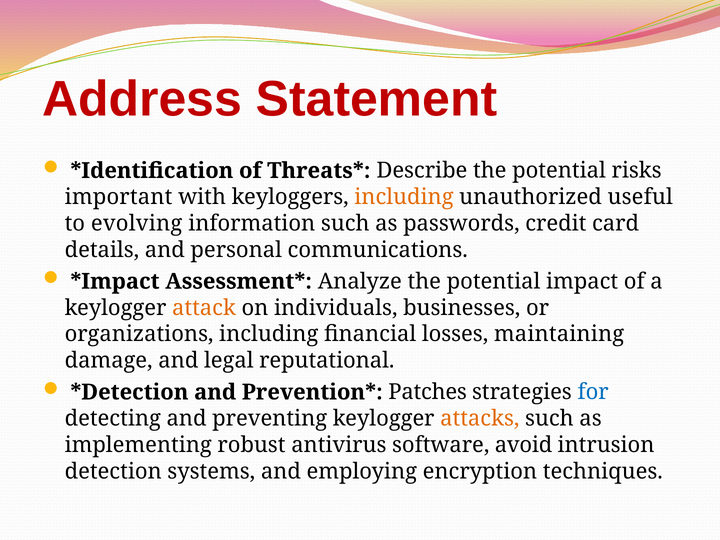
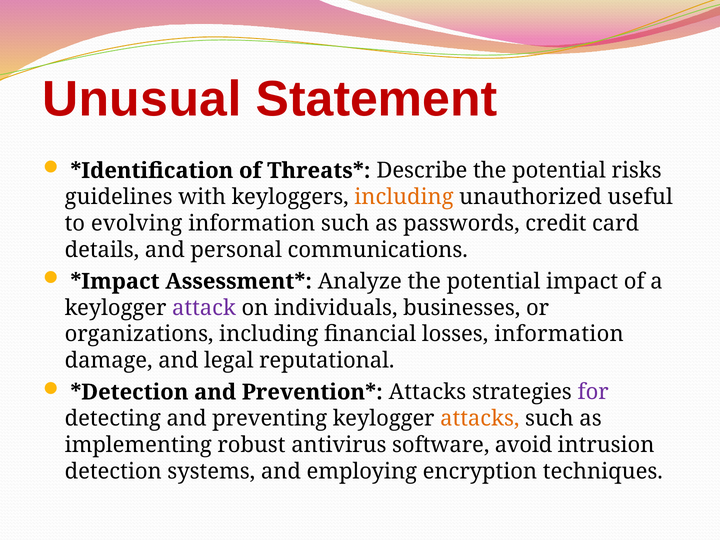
Address: Address -> Unusual
important: important -> guidelines
attack colour: orange -> purple
losses maintaining: maintaining -> information
Patches at (428, 392): Patches -> Attacks
for colour: blue -> purple
